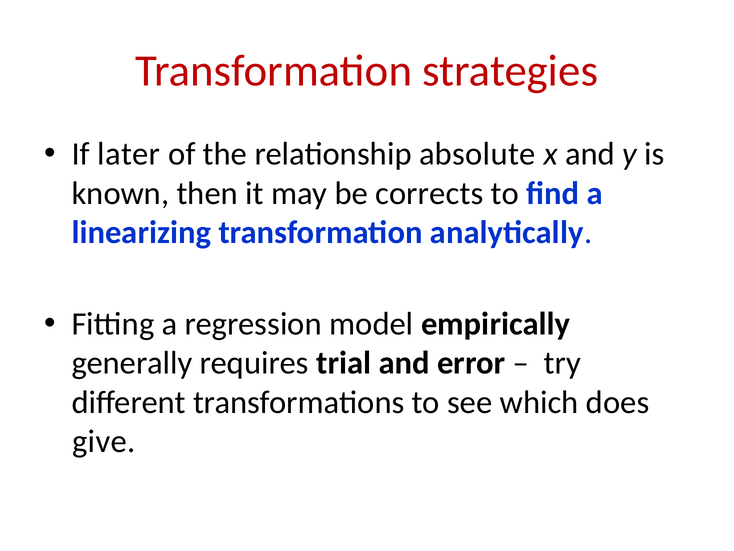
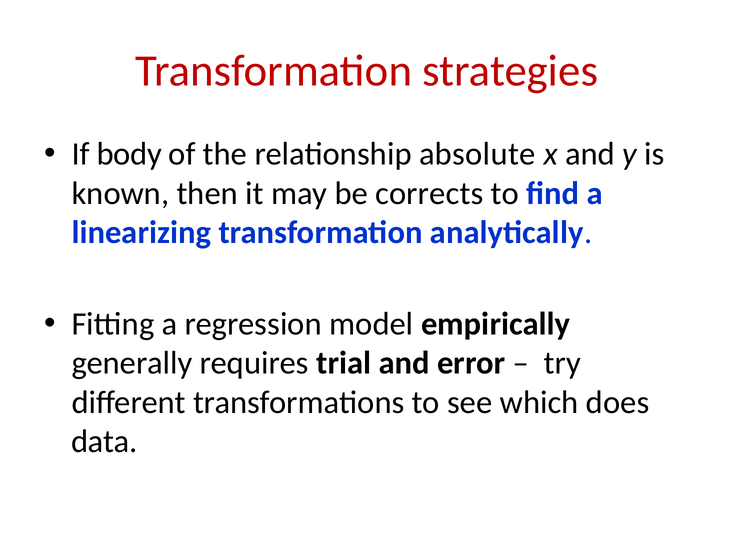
later: later -> body
give: give -> data
